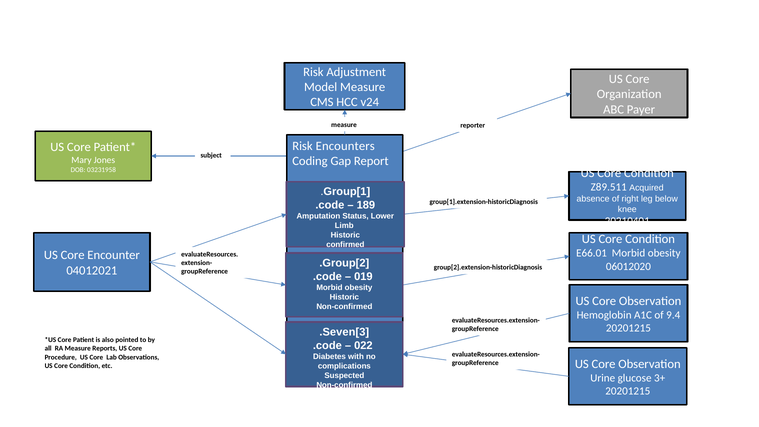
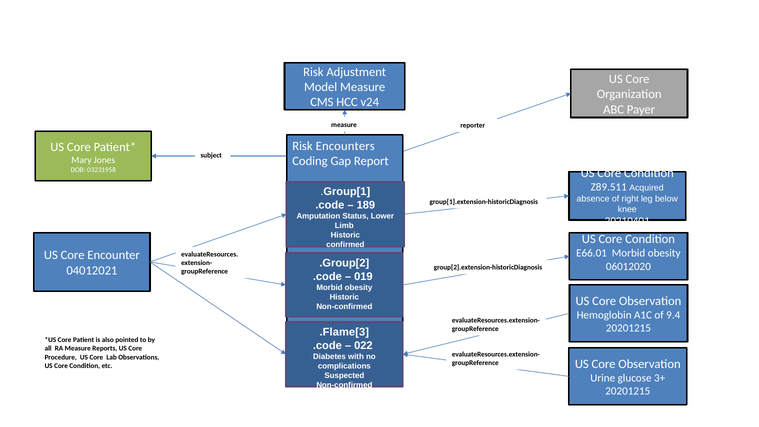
.Seven[3: .Seven[3 -> .Flame[3
